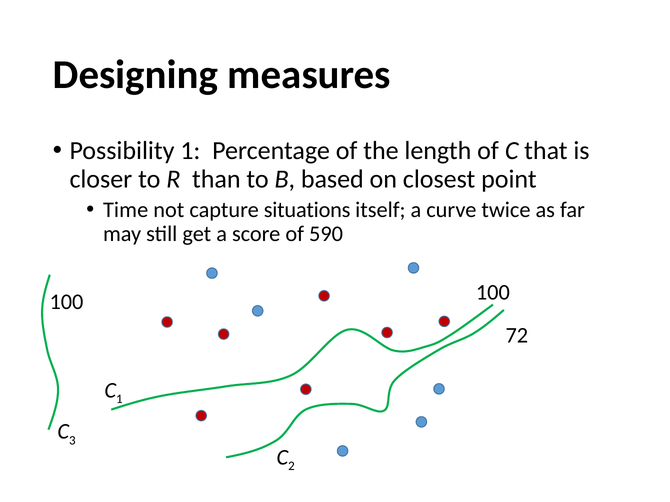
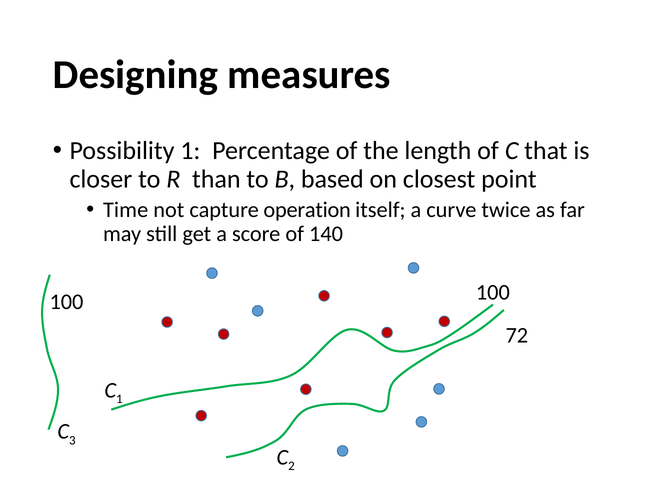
situations: situations -> operation
590: 590 -> 140
